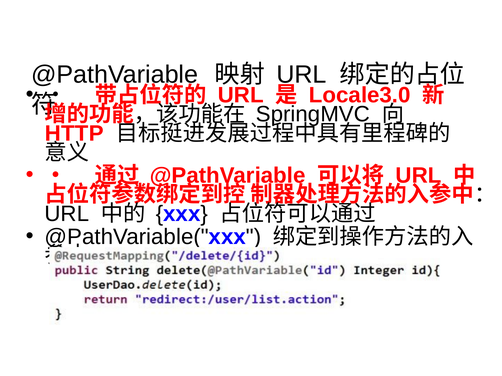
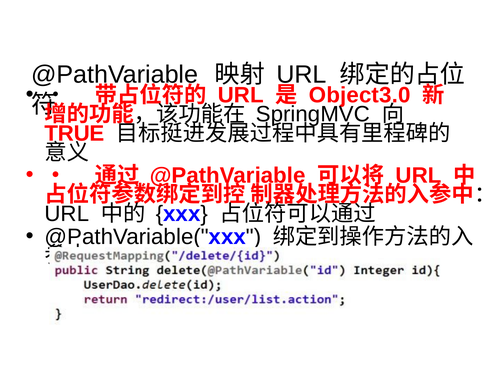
Locale3.0: Locale3.0 -> Object3.0
HTTP: HTTP -> TRUE
